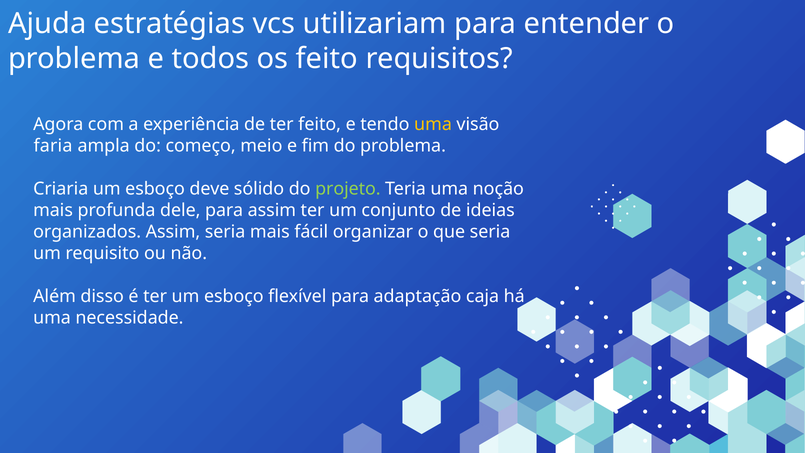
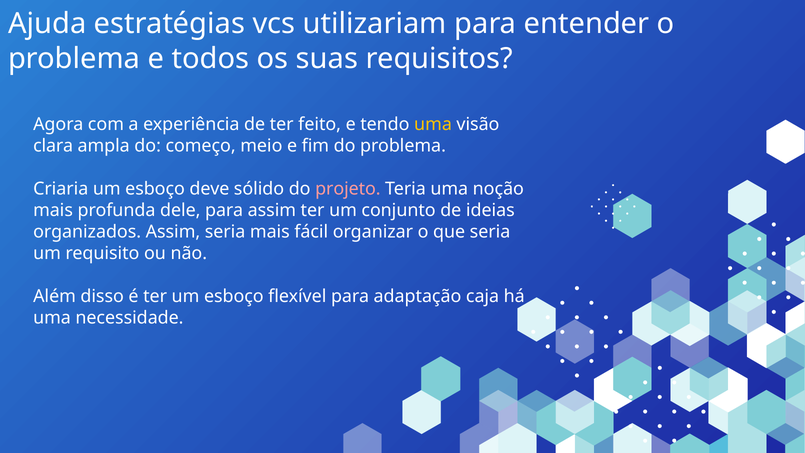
os feito: feito -> suas
faria: faria -> clara
projeto colour: light green -> pink
